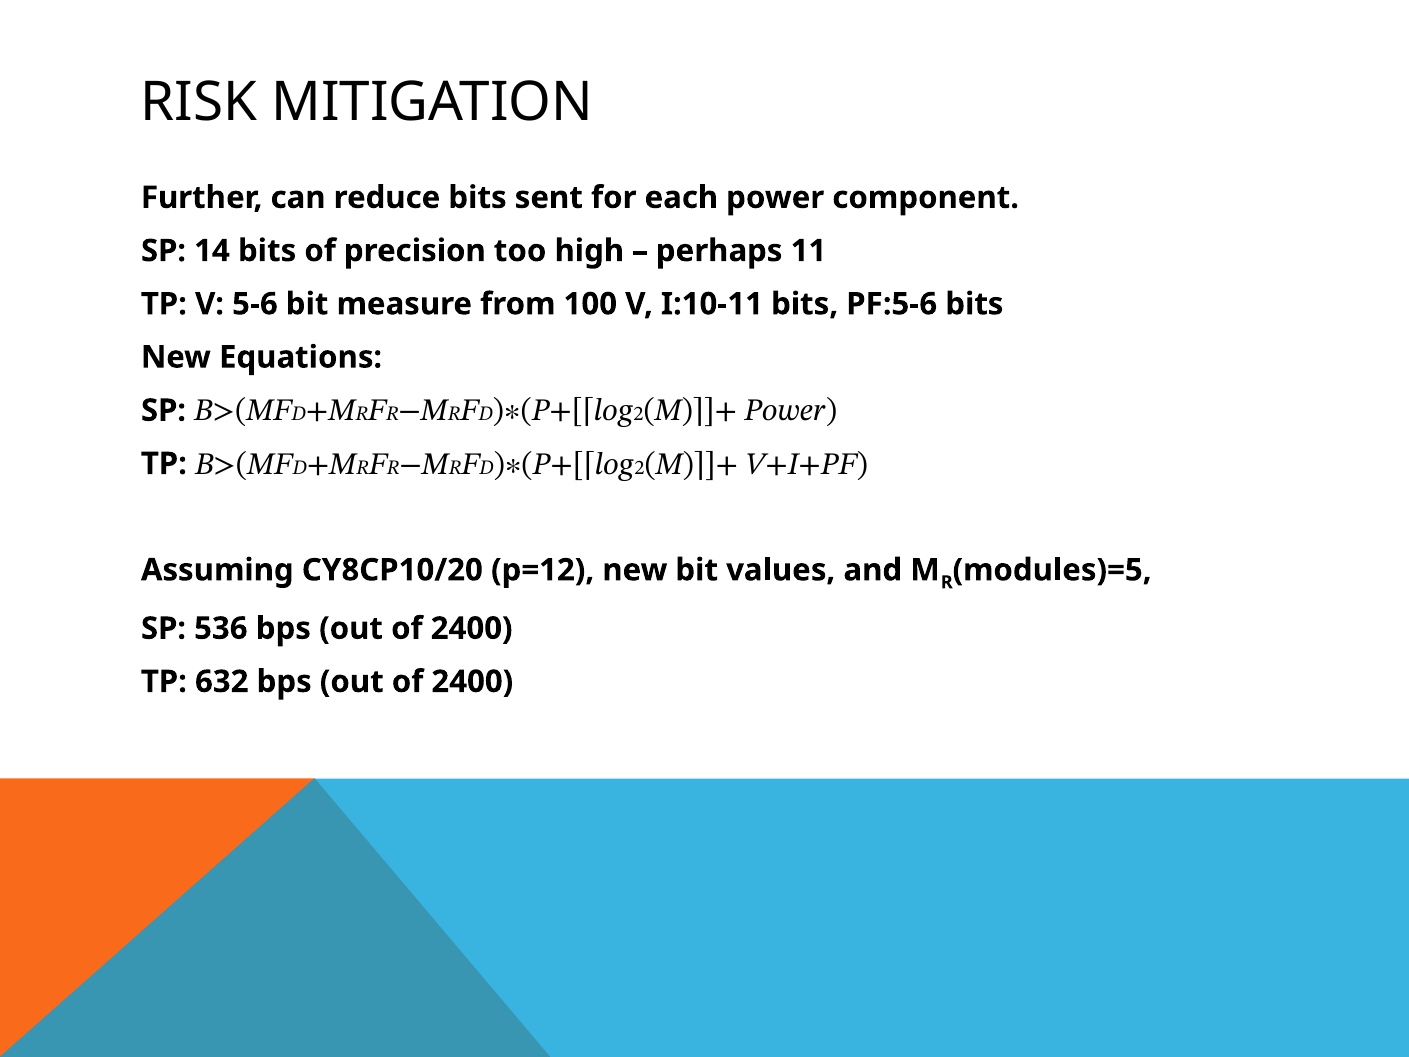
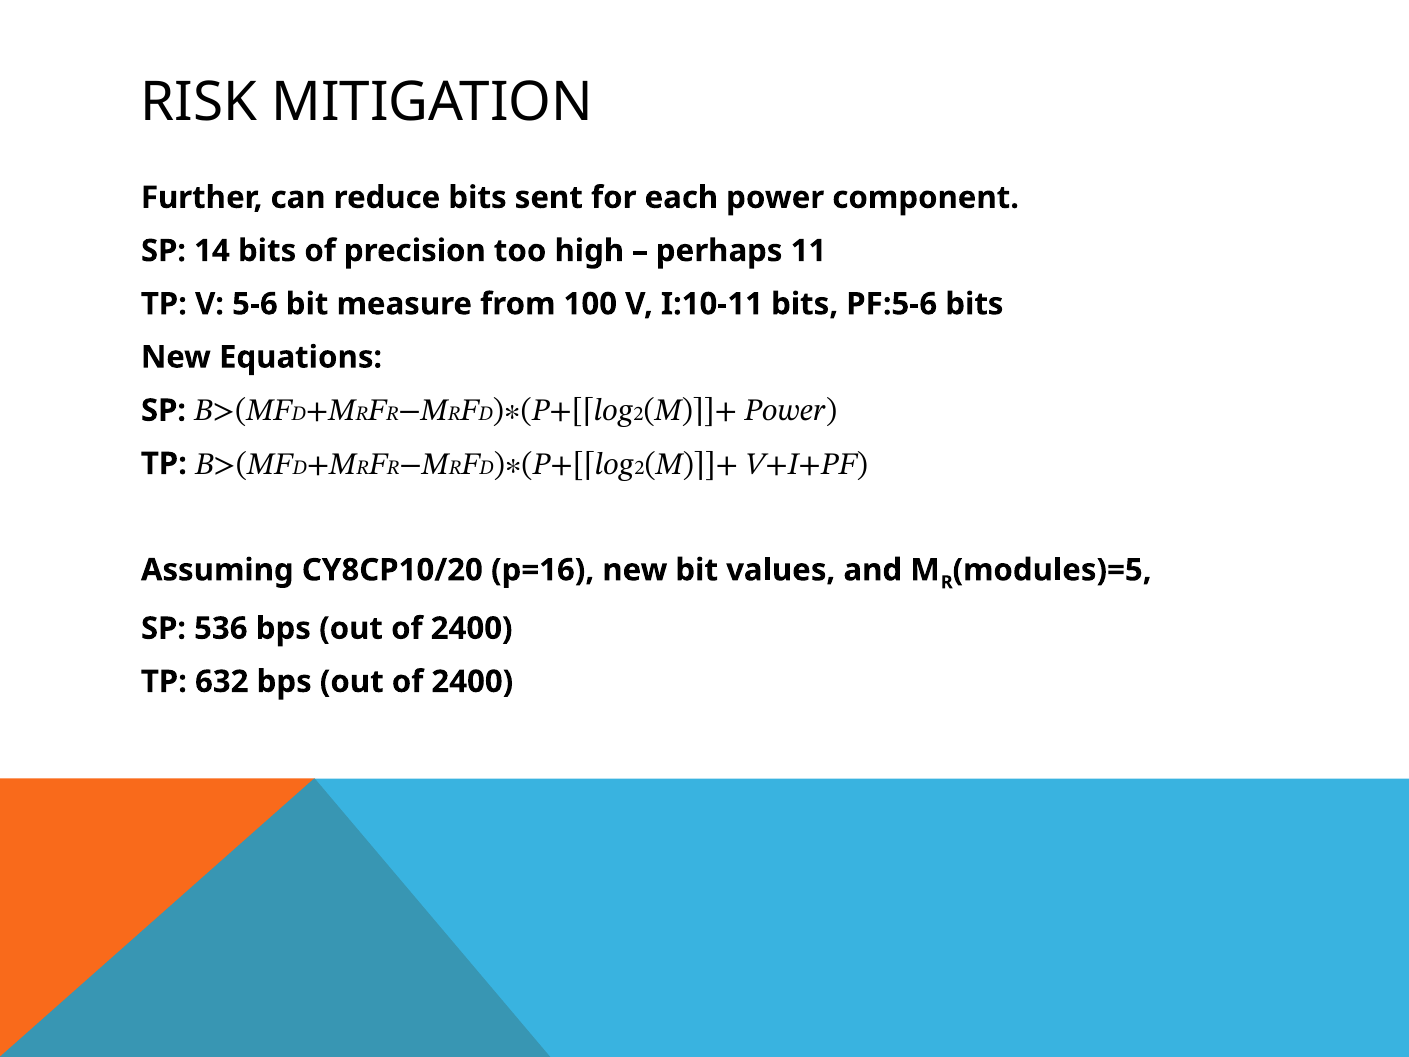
p=12: p=12 -> p=16
